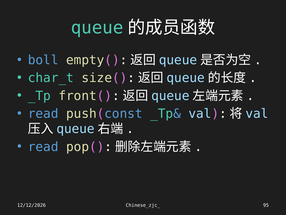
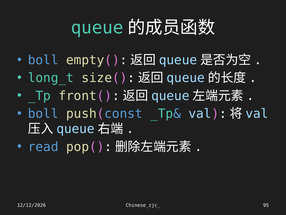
char_t: char_t -> long_t
read at (43, 113): read -> boll
